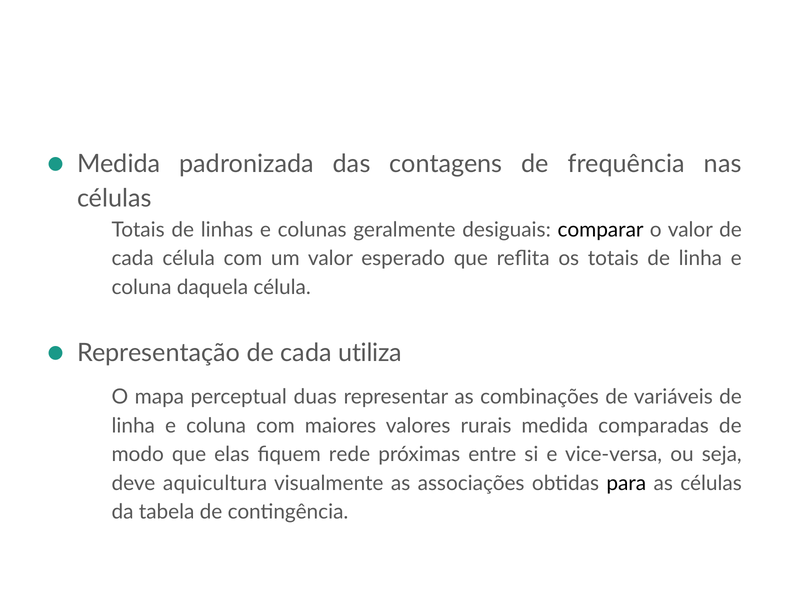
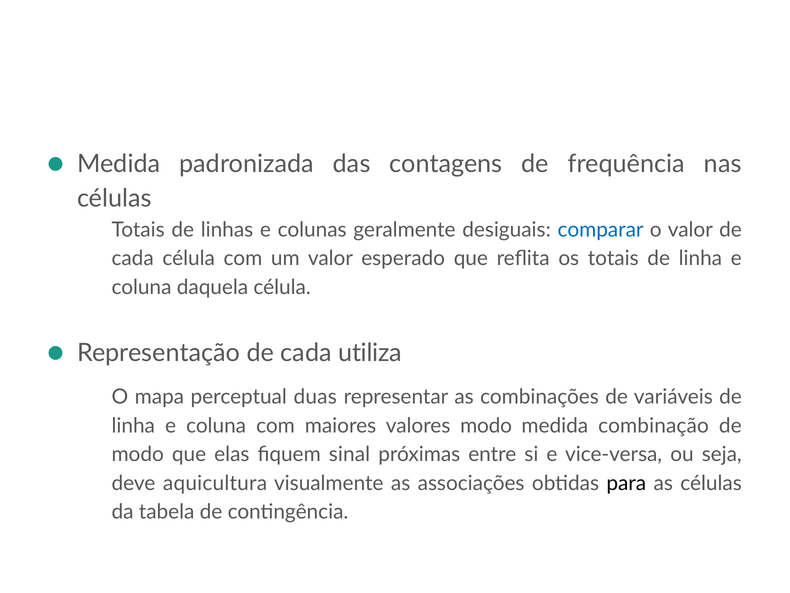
comparar colour: black -> blue
valores rurais: rurais -> modo
comparadas: comparadas -> combinação
rede: rede -> sinal
